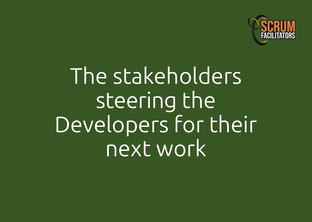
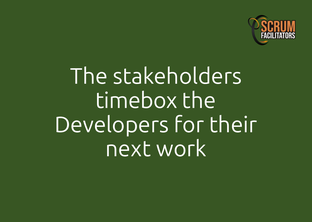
steering: steering -> timebox
